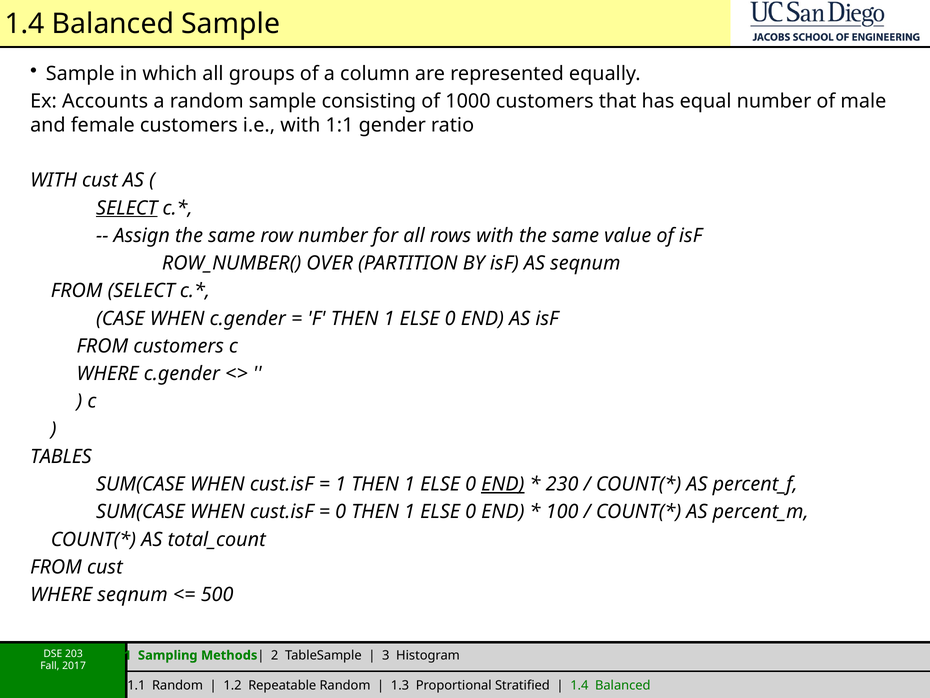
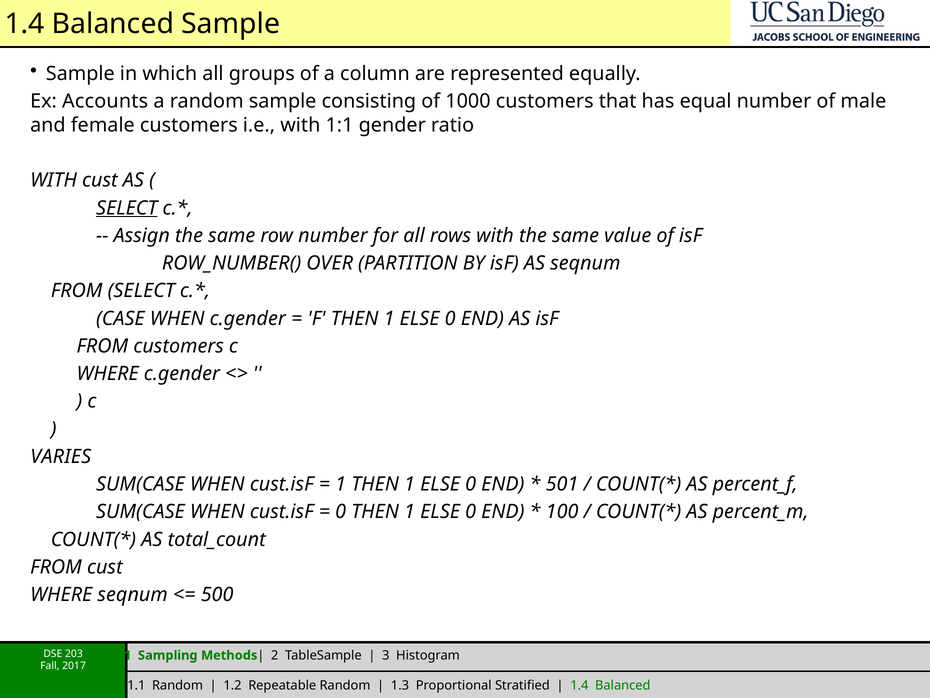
TABLES: TABLES -> VARIES
END at (503, 484) underline: present -> none
230: 230 -> 501
